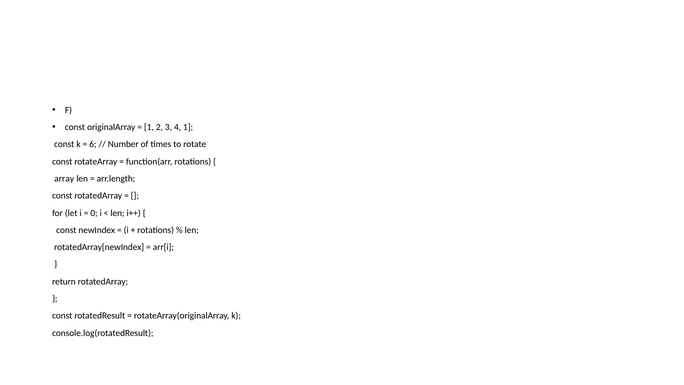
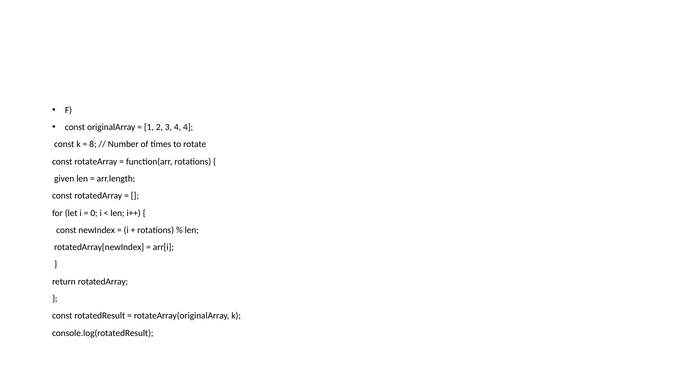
4 1: 1 -> 4
6: 6 -> 8
array: array -> given
